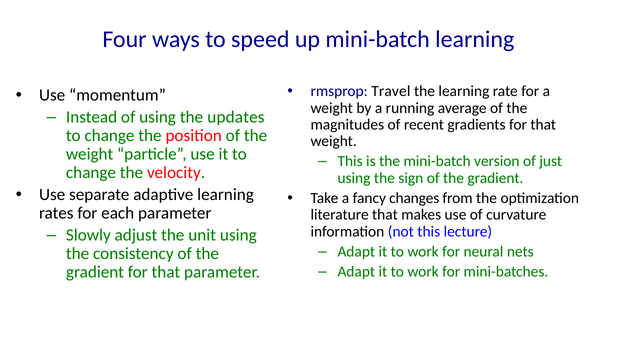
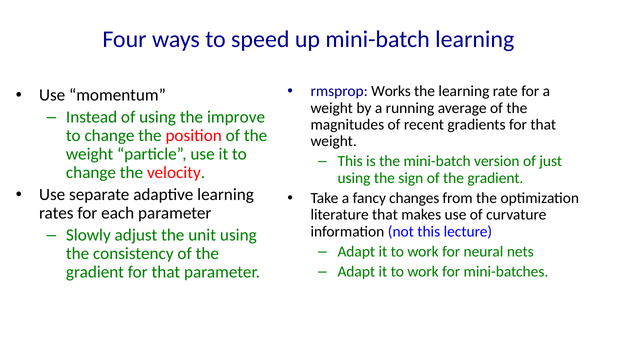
Travel: Travel -> Works
updates: updates -> improve
